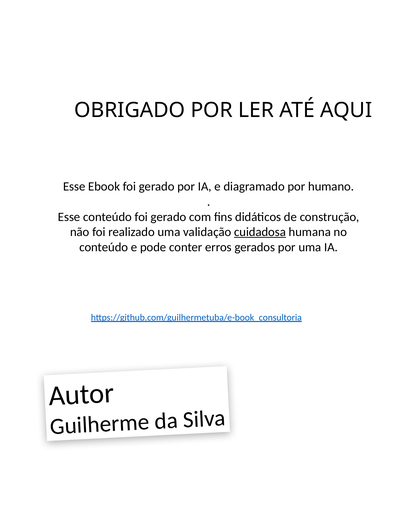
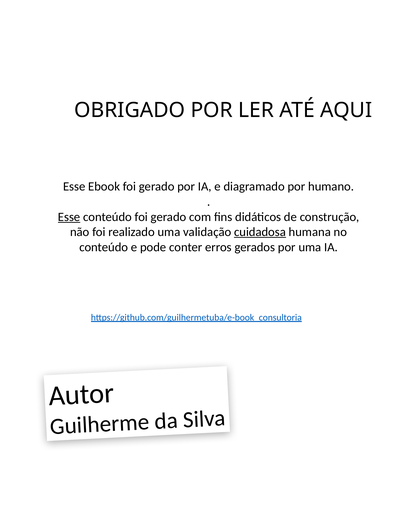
Esse at (69, 217) underline: none -> present
